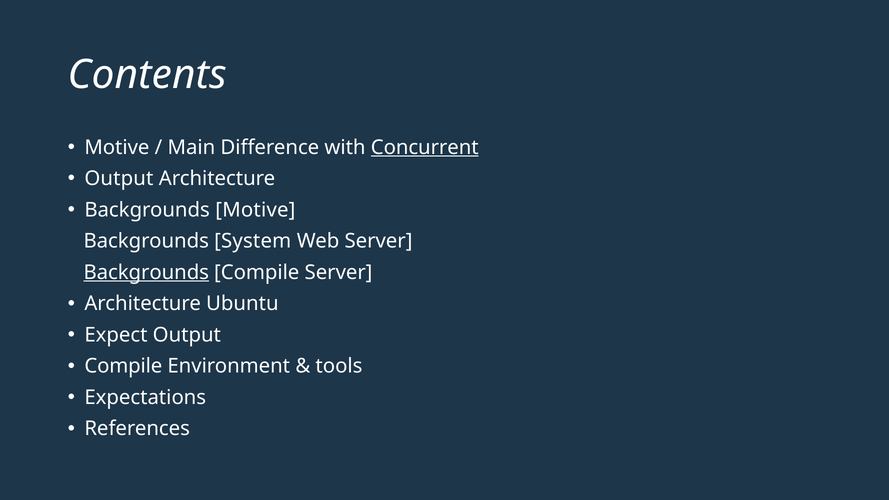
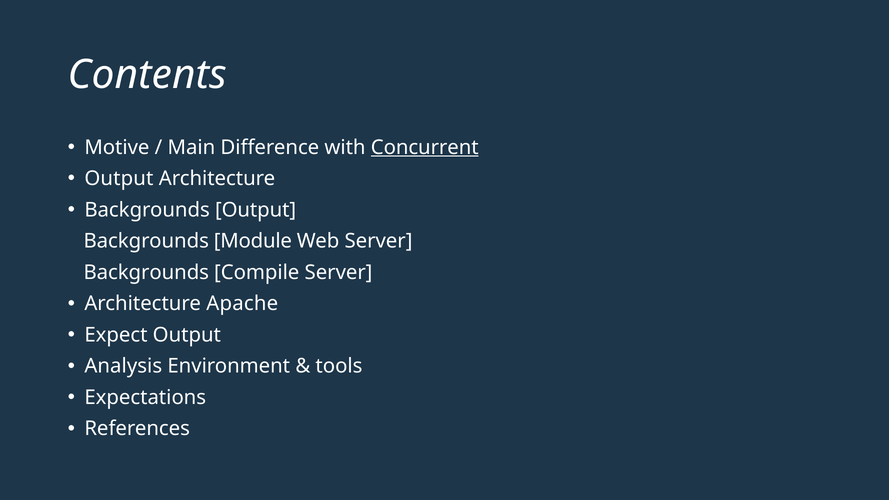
Backgrounds Motive: Motive -> Output
System: System -> Module
Backgrounds at (146, 272) underline: present -> none
Ubuntu: Ubuntu -> Apache
Compile at (123, 366): Compile -> Analysis
